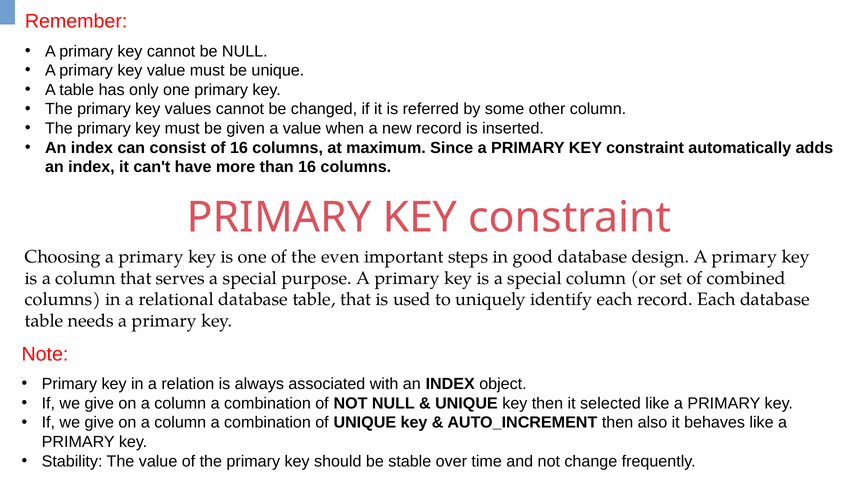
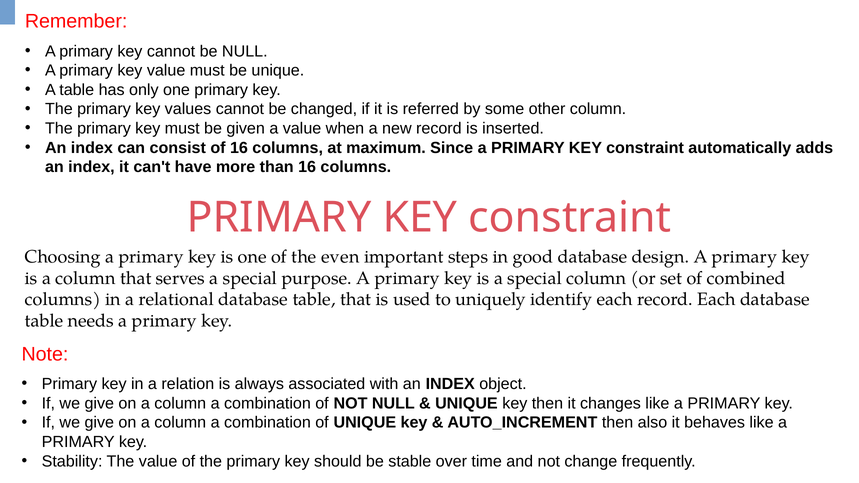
selected: selected -> changes
